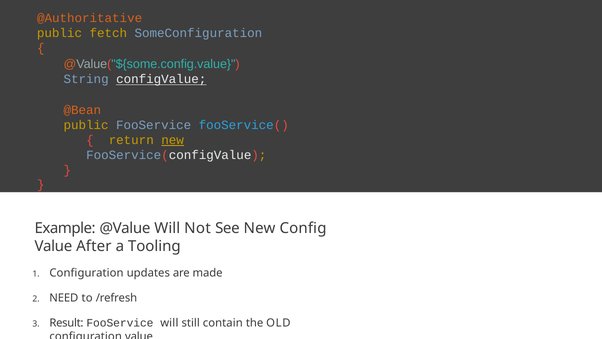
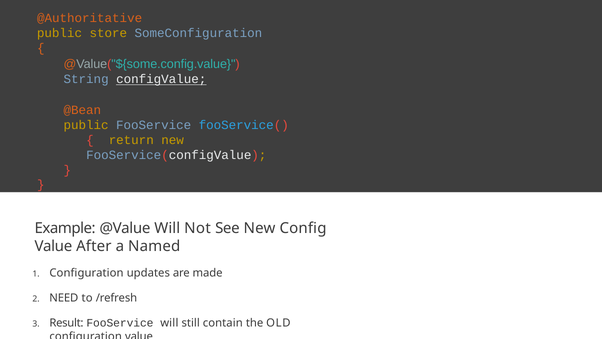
fetch: fetch -> store
new at (173, 140) underline: present -> none
Tooling: Tooling -> Named
